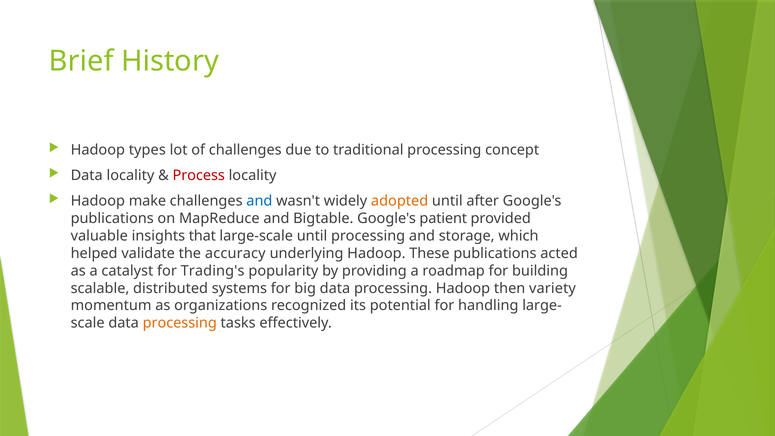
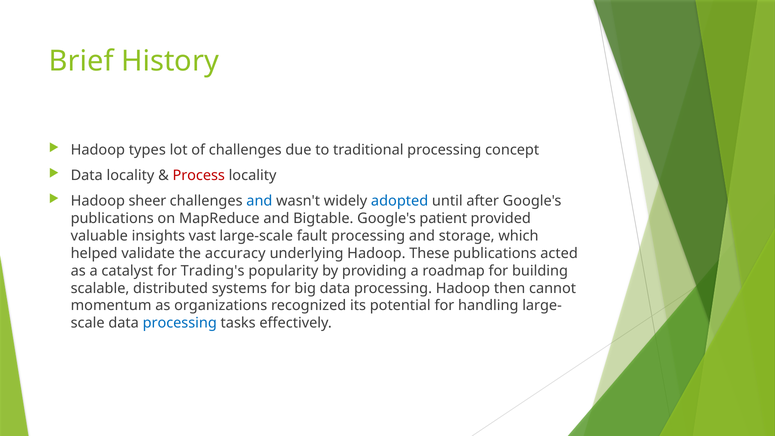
make: make -> sheer
adopted colour: orange -> blue
that: that -> vast
large-scale until: until -> fault
variety: variety -> cannot
processing at (180, 323) colour: orange -> blue
